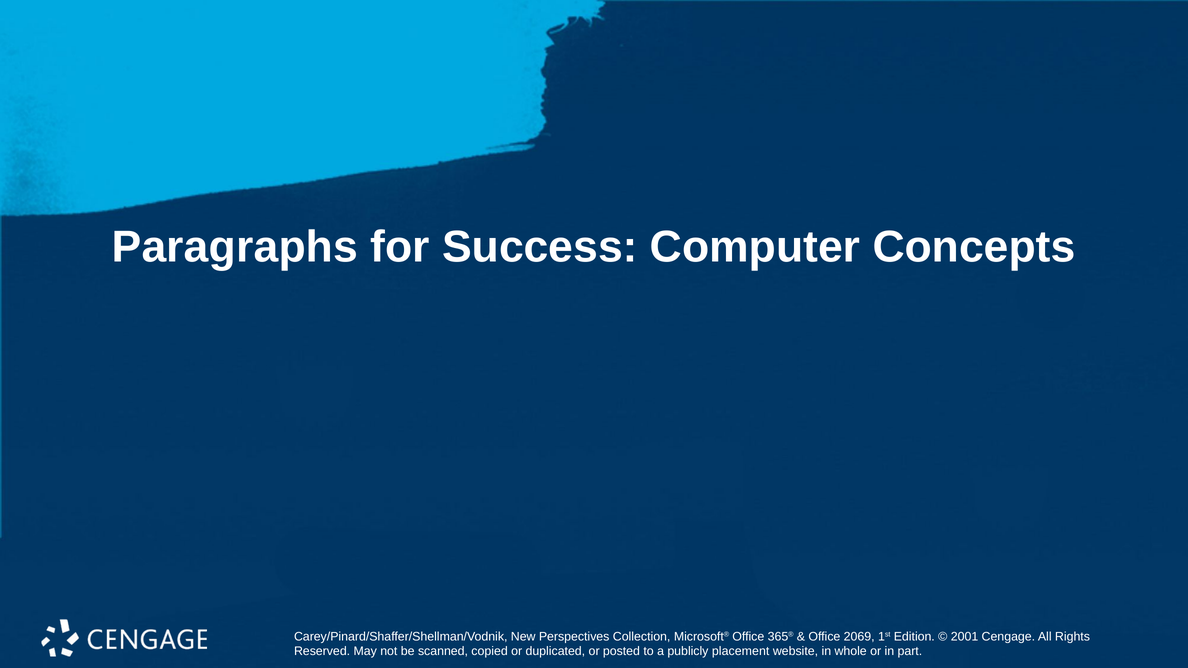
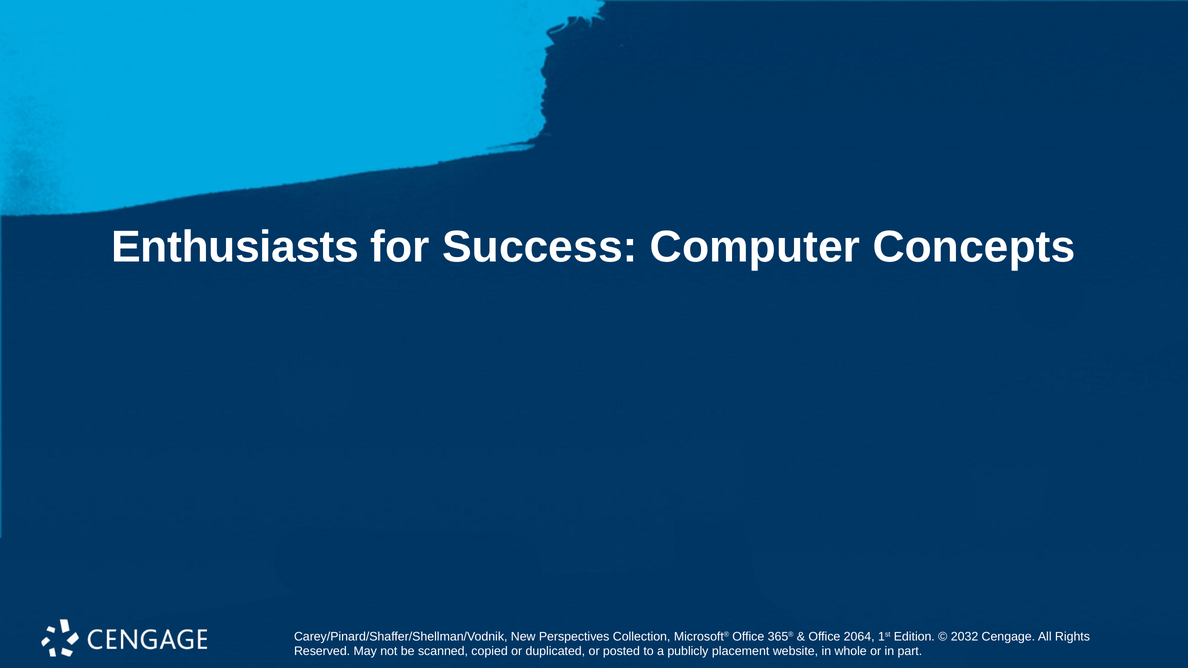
Paragraphs: Paragraphs -> Enthusiasts
2069: 2069 -> 2064
2001: 2001 -> 2032
